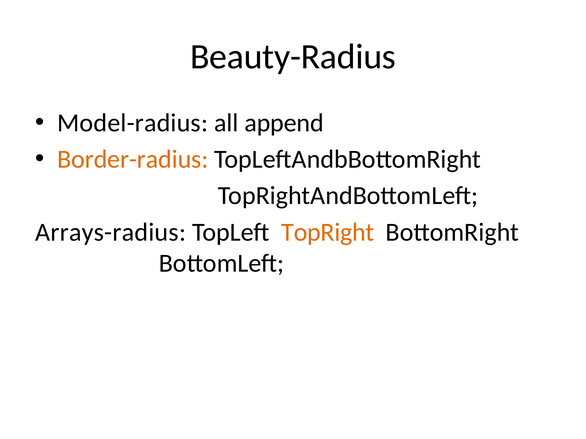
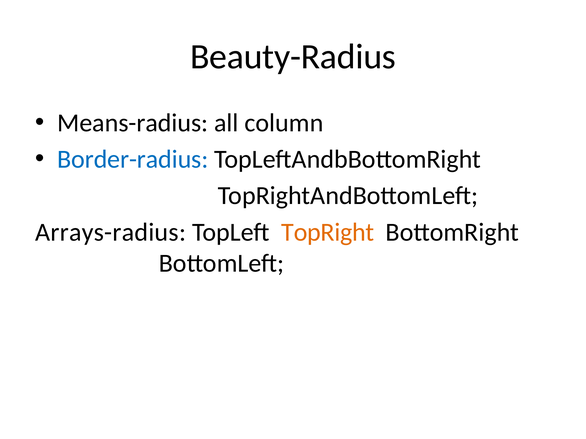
Model-radius: Model-radius -> Means-radius
append: append -> column
Border-radius colour: orange -> blue
